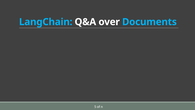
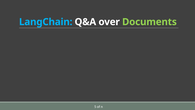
Documents colour: light blue -> light green
